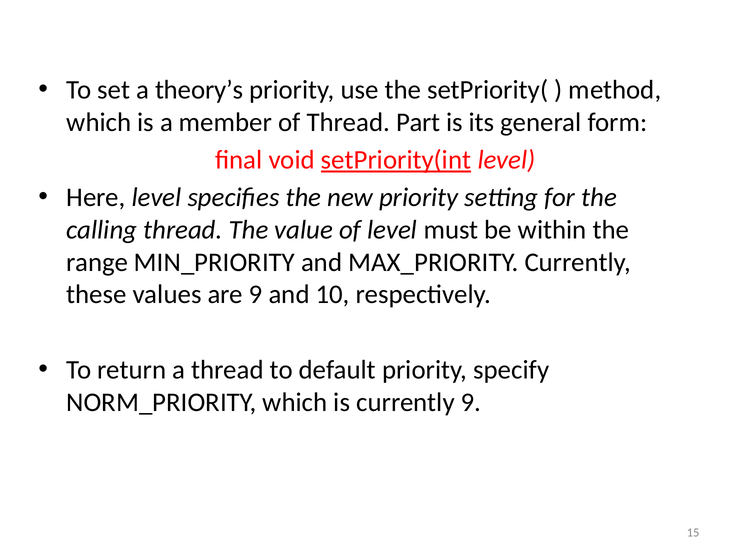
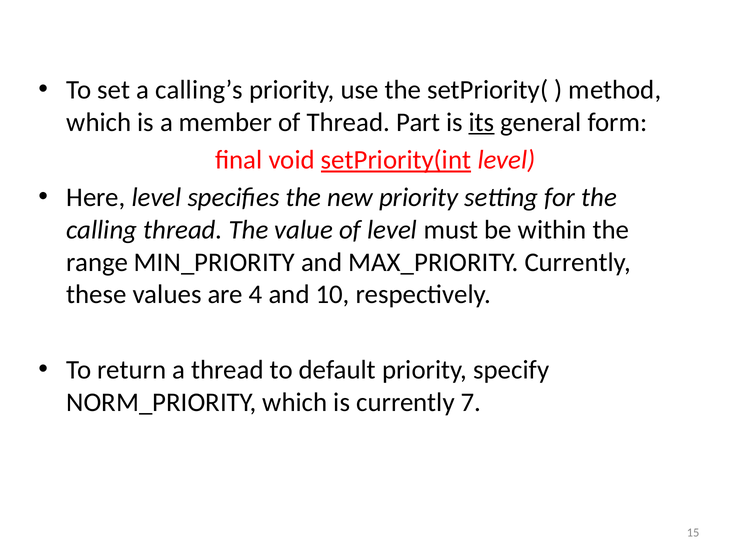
theory’s: theory’s -> calling’s
its underline: none -> present
are 9: 9 -> 4
currently 9: 9 -> 7
